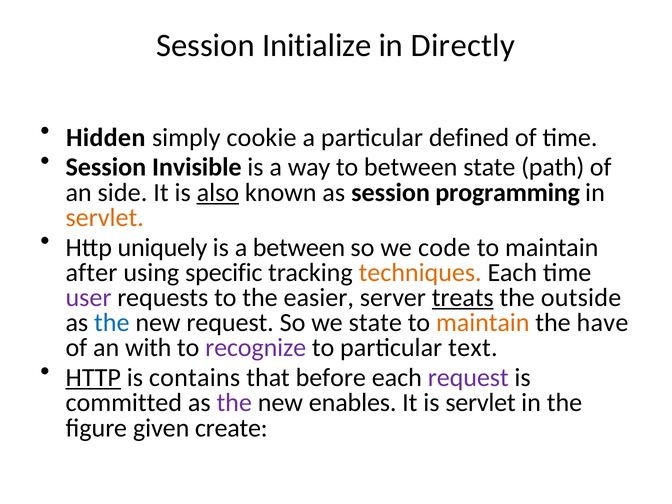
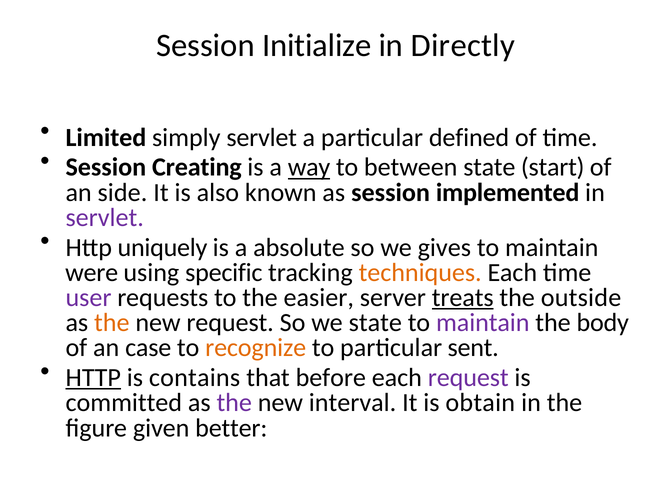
Hidden: Hidden -> Limited
simply cookie: cookie -> servlet
Invisible: Invisible -> Creating
way underline: none -> present
path: path -> start
also underline: present -> none
programming: programming -> implemented
servlet at (105, 218) colour: orange -> purple
a between: between -> absolute
code: code -> gives
after: after -> were
the at (112, 323) colour: blue -> orange
maintain at (483, 323) colour: orange -> purple
have: have -> body
with: with -> case
recognize colour: purple -> orange
text: text -> sent
enables: enables -> interval
is servlet: servlet -> obtain
create: create -> better
